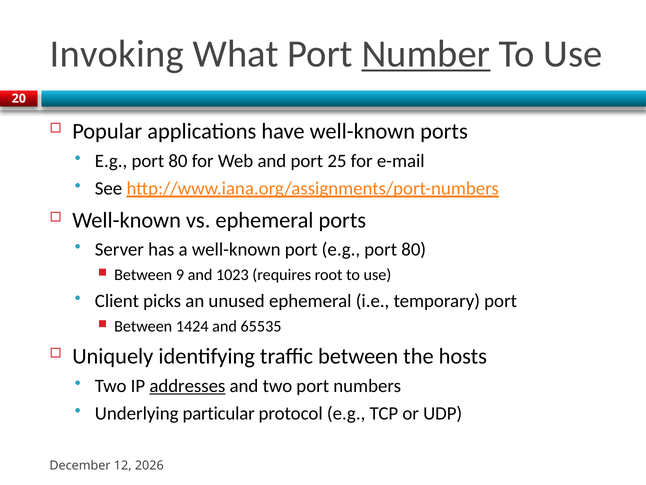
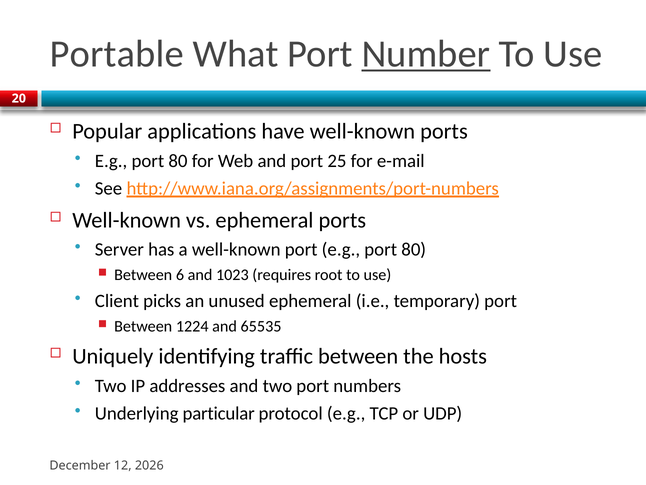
Invoking: Invoking -> Portable
9: 9 -> 6
1424: 1424 -> 1224
addresses underline: present -> none
